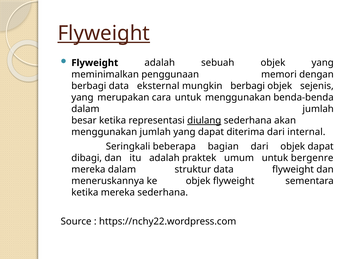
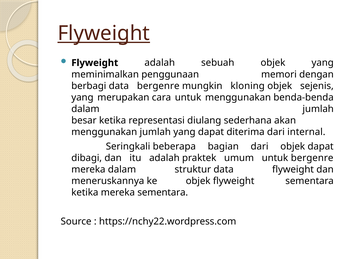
data eksternal: eksternal -> bergenre
mungkin berbagi: berbagi -> kloning
diulang underline: present -> none
mereka sederhana: sederhana -> sementara
